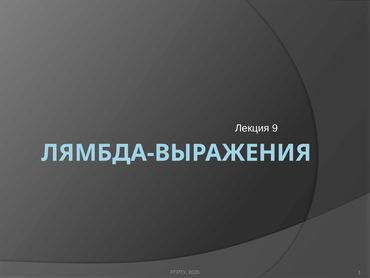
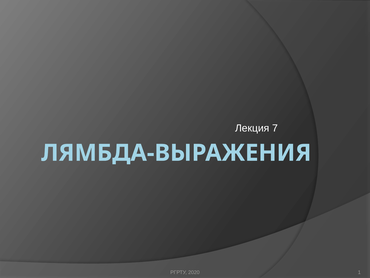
9: 9 -> 7
